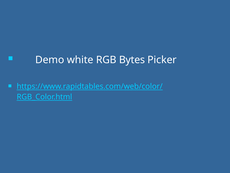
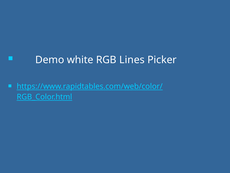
Bytes: Bytes -> Lines
